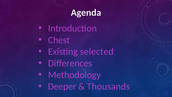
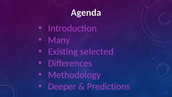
Chest: Chest -> Many
Thousands: Thousands -> Predictions
